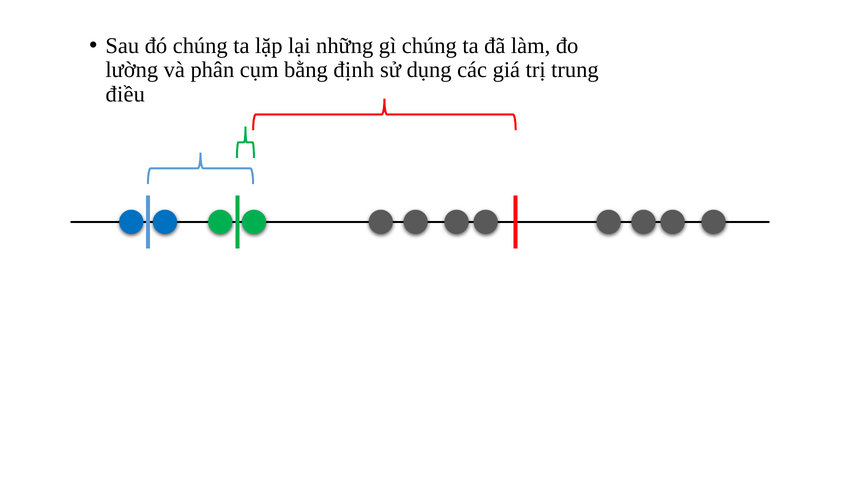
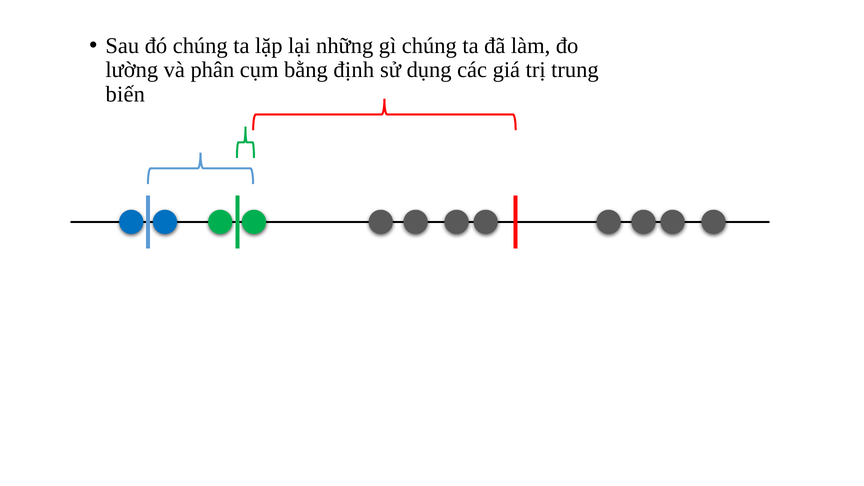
điều: điều -> biến
